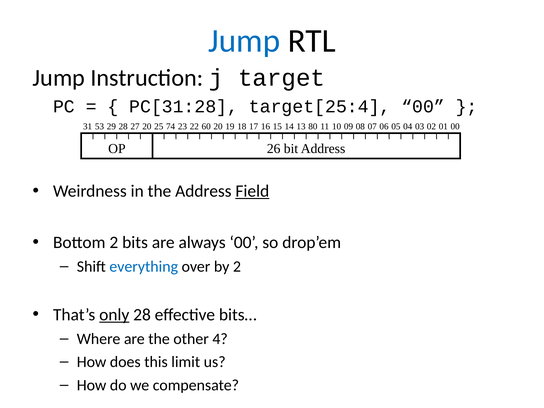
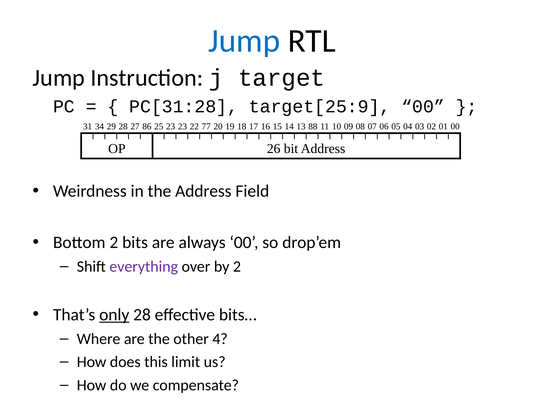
target[25:4: target[25:4 -> target[25:9
53: 53 -> 34
27 20: 20 -> 86
25 74: 74 -> 23
60: 60 -> 77
80: 80 -> 88
Field underline: present -> none
everything colour: blue -> purple
